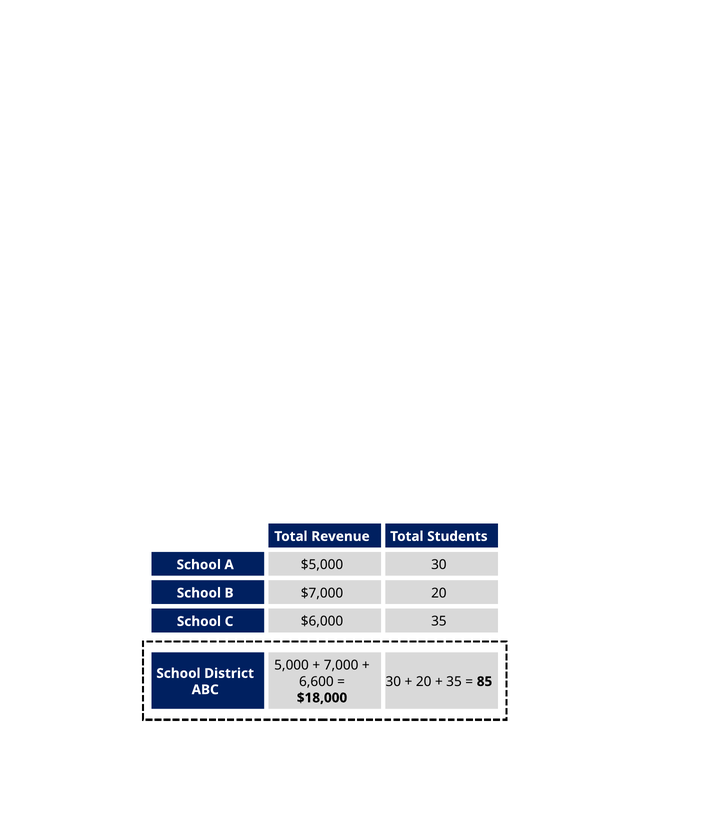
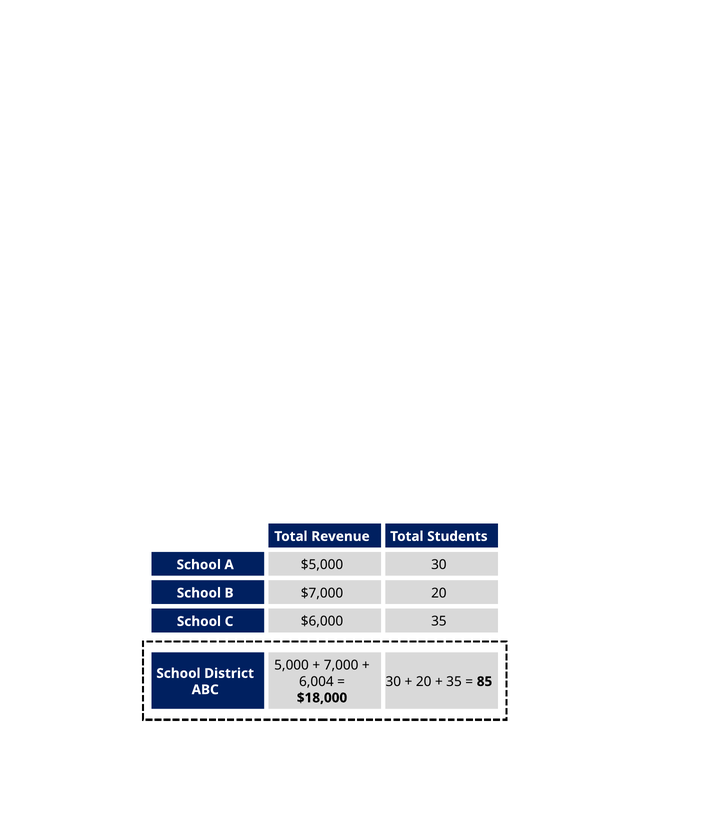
6,600: 6,600 -> 6,004
